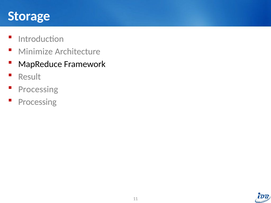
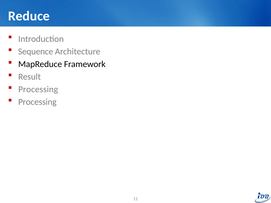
Storage: Storage -> Reduce
Minimize: Minimize -> Sequence
